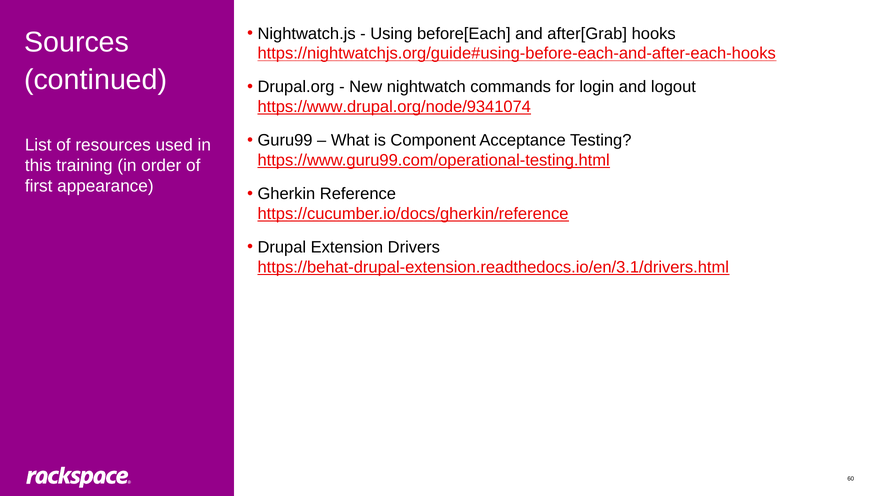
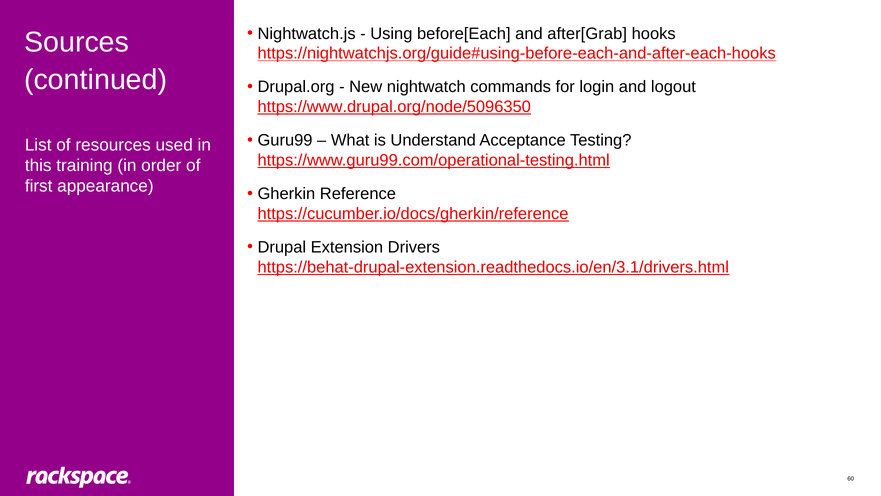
https://www.drupal.org/node/9341074: https://www.drupal.org/node/9341074 -> https://www.drupal.org/node/5096350
Component: Component -> Understand
